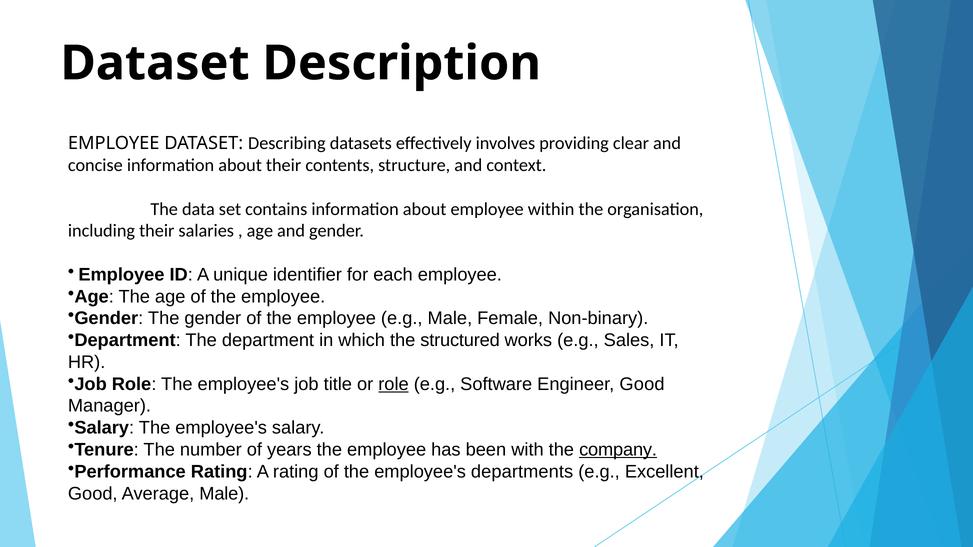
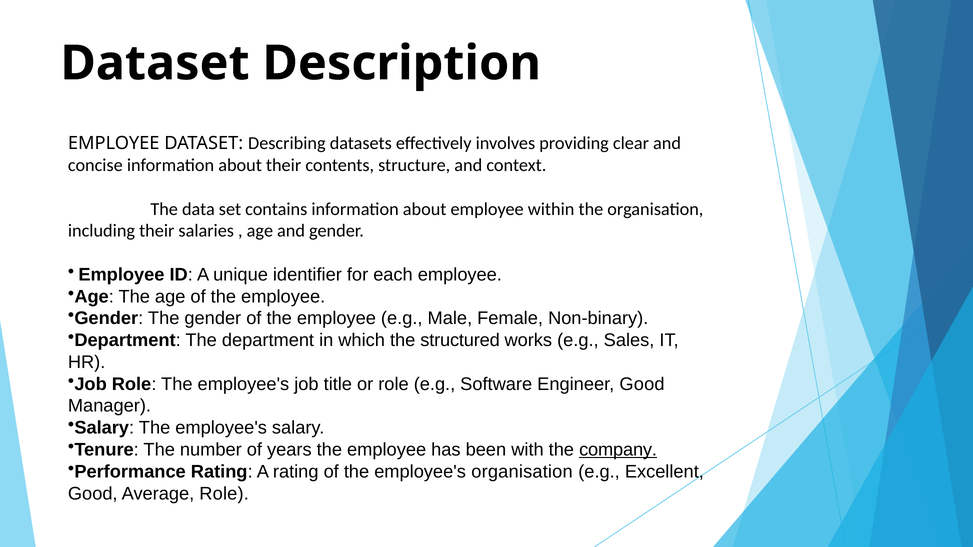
role at (394, 384) underline: present -> none
employee's departments: departments -> organisation
Average Male: Male -> Role
